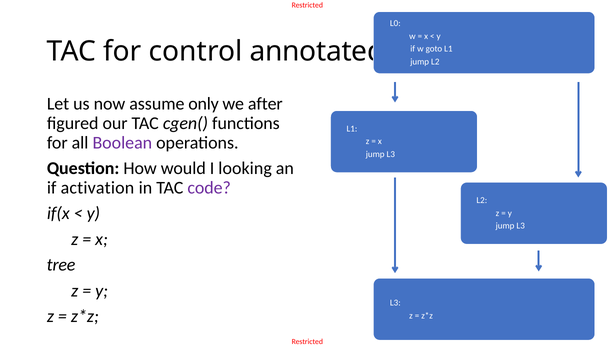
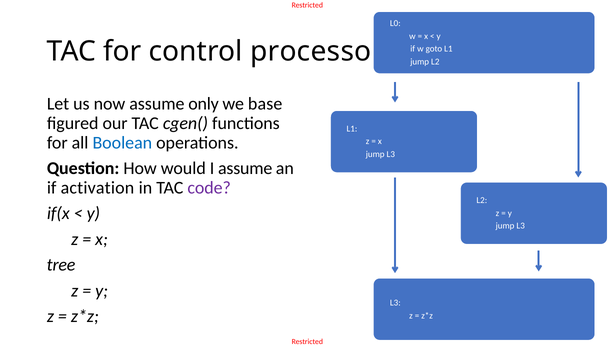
annotated: annotated -> processor
after: after -> base
Boolean colour: purple -> blue
I looking: looking -> assume
